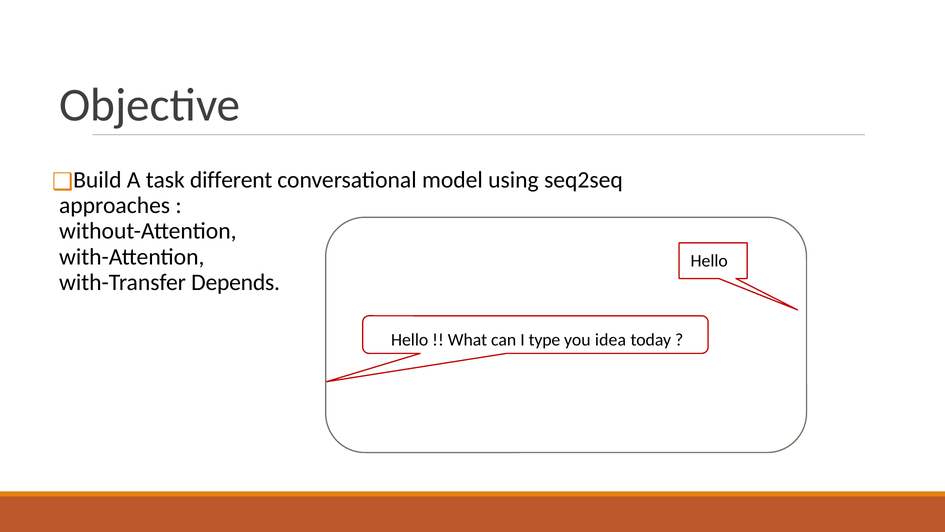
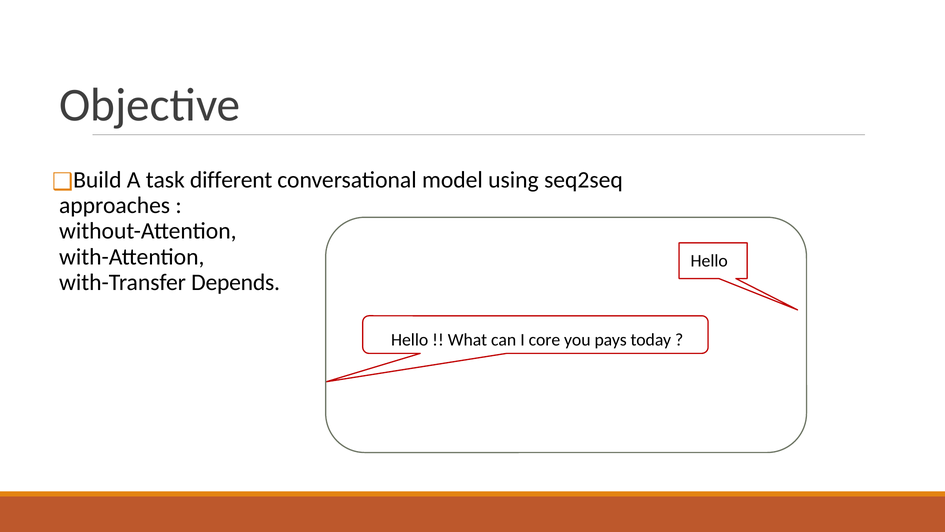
type: type -> core
idea: idea -> pays
